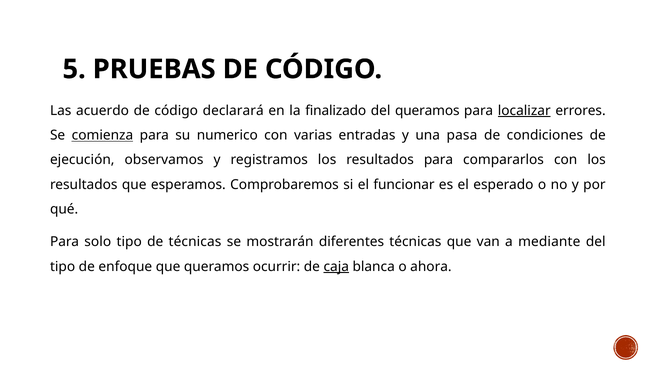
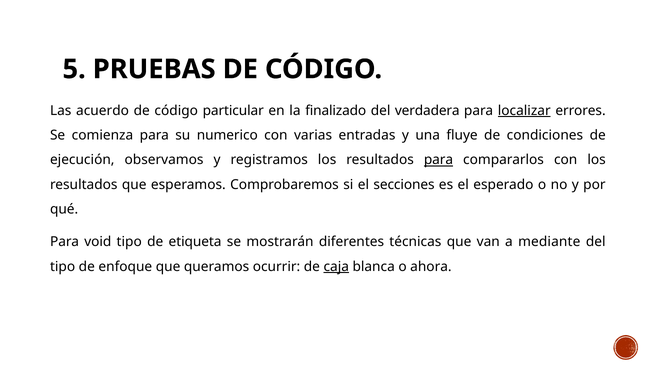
declarará: declarará -> particular
del queramos: queramos -> verdadera
comienza underline: present -> none
pasa: pasa -> fluye
para at (438, 160) underline: none -> present
funcionar: funcionar -> secciones
solo: solo -> void
de técnicas: técnicas -> etiqueta
